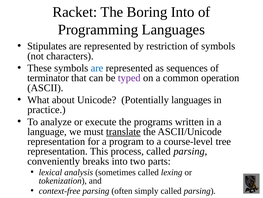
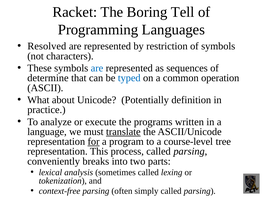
Boring Into: Into -> Tell
Stipulates: Stipulates -> Resolved
terminator: terminator -> determine
typed colour: purple -> blue
Potentially languages: languages -> definition
for underline: none -> present
